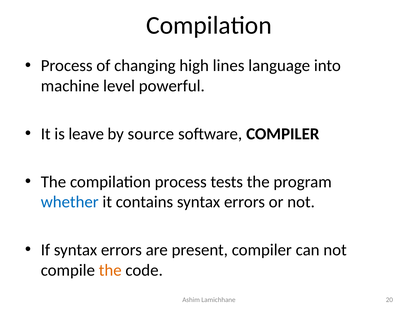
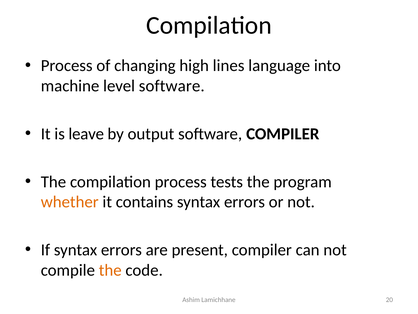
level powerful: powerful -> software
source: source -> output
whether colour: blue -> orange
